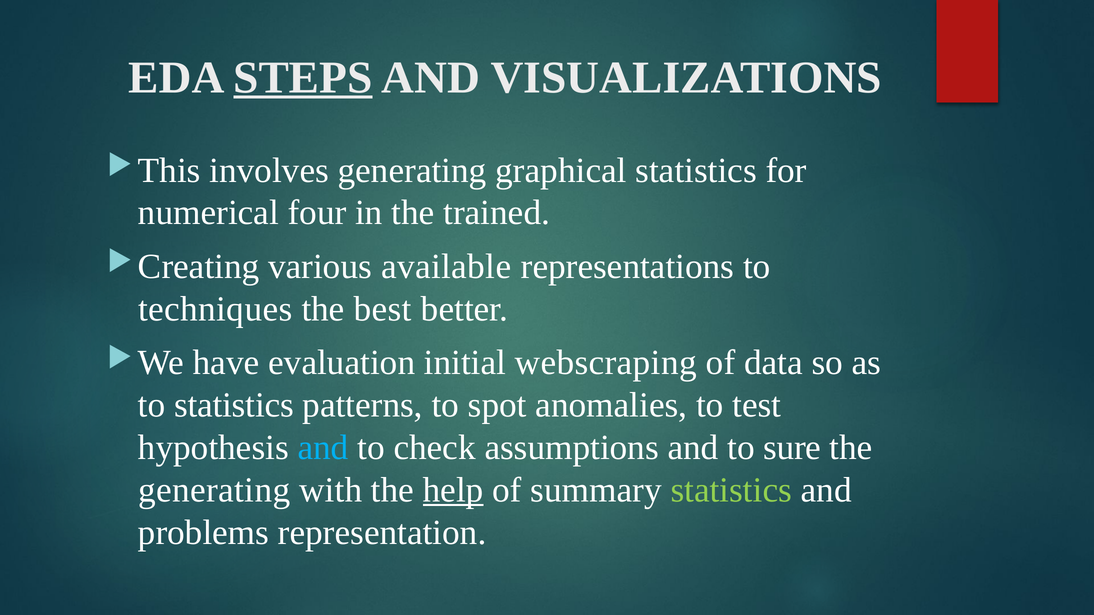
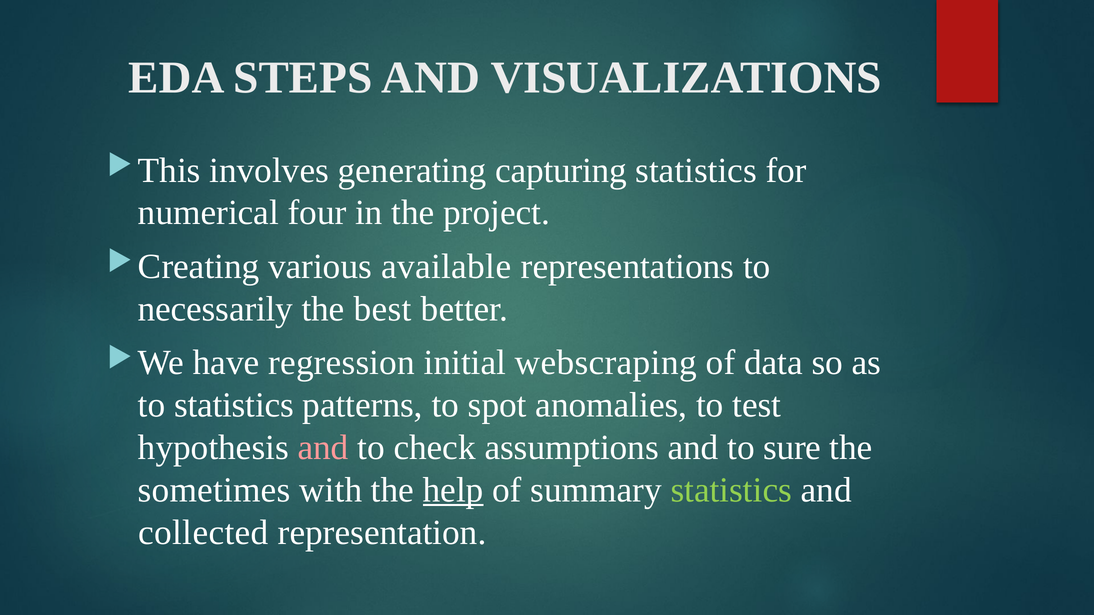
STEPS underline: present -> none
graphical: graphical -> capturing
trained: trained -> project
techniques: techniques -> necessarily
evaluation: evaluation -> regression
and at (323, 448) colour: light blue -> pink
generating at (214, 490): generating -> sometimes
problems: problems -> collected
